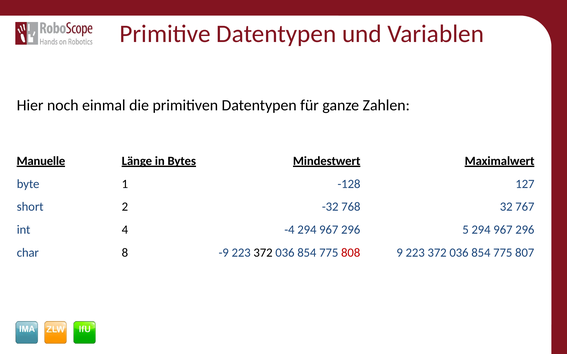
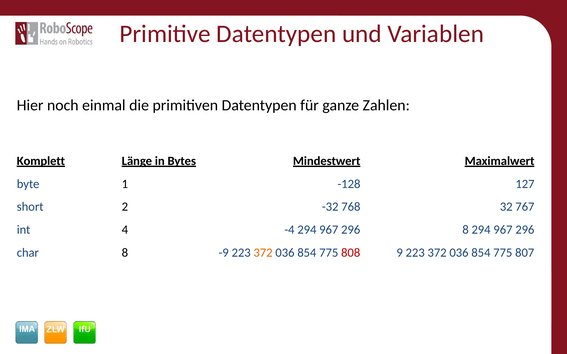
Manuelle: Manuelle -> Komplett
296 5: 5 -> 8
372 at (263, 253) colour: black -> orange
